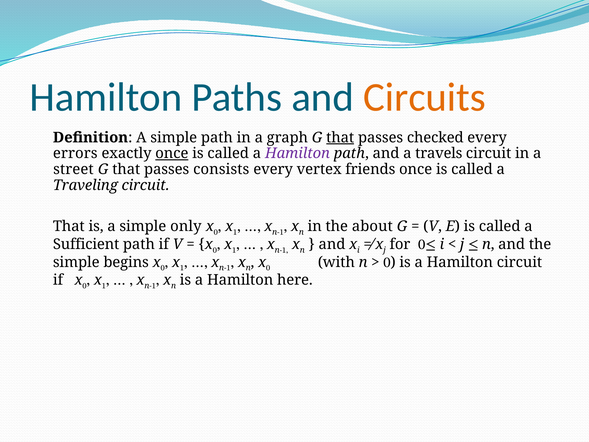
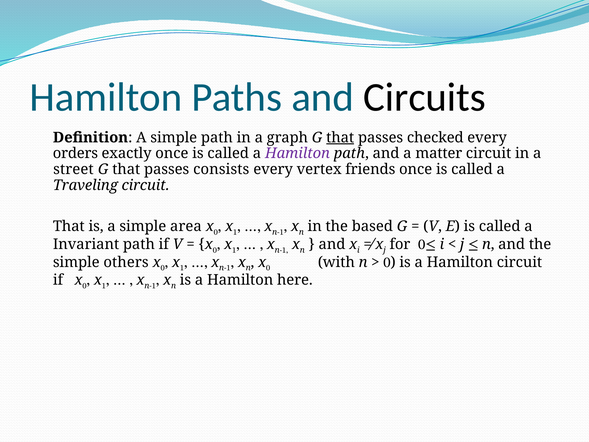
Circuits colour: orange -> black
errors: errors -> orders
once at (172, 153) underline: present -> none
travels: travels -> matter
only: only -> area
about: about -> based
Sufficient: Sufficient -> Invariant
begins: begins -> others
